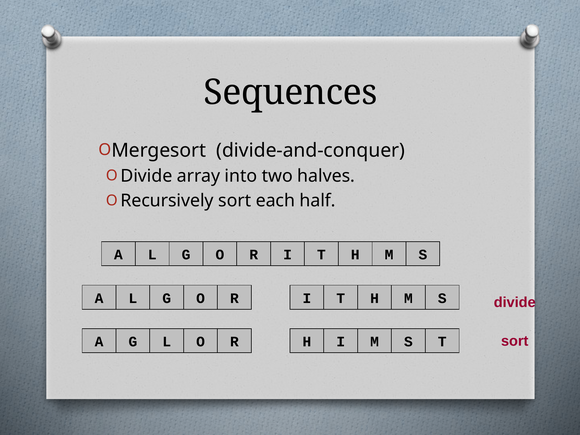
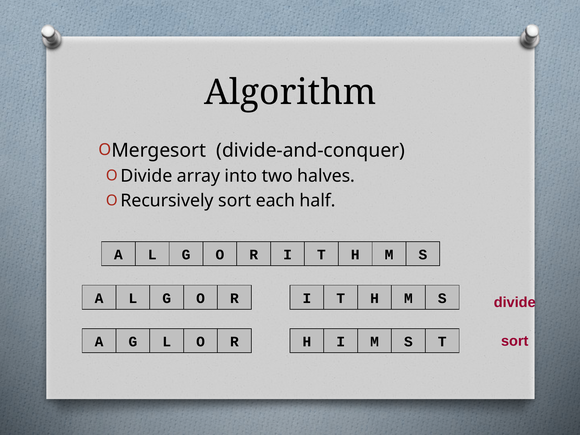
Sequences: Sequences -> Algorithm
